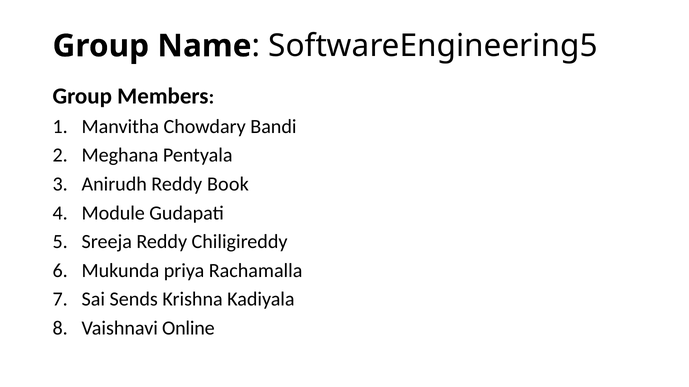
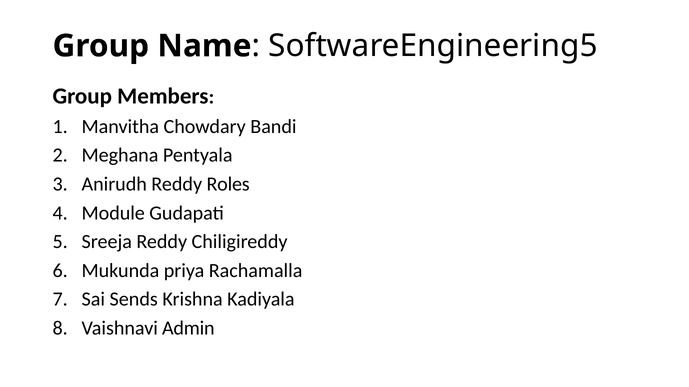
Book: Book -> Roles
Online: Online -> Admin
